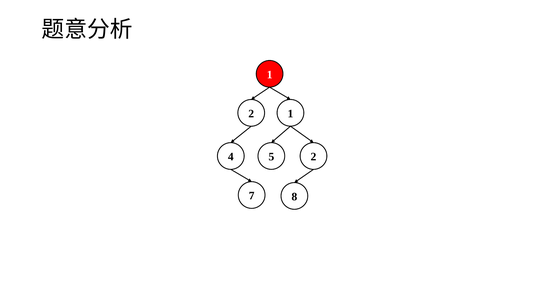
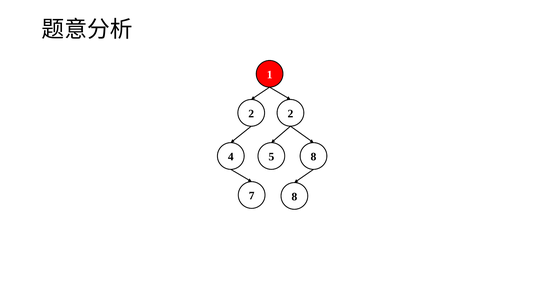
2 1: 1 -> 2
5 2: 2 -> 8
